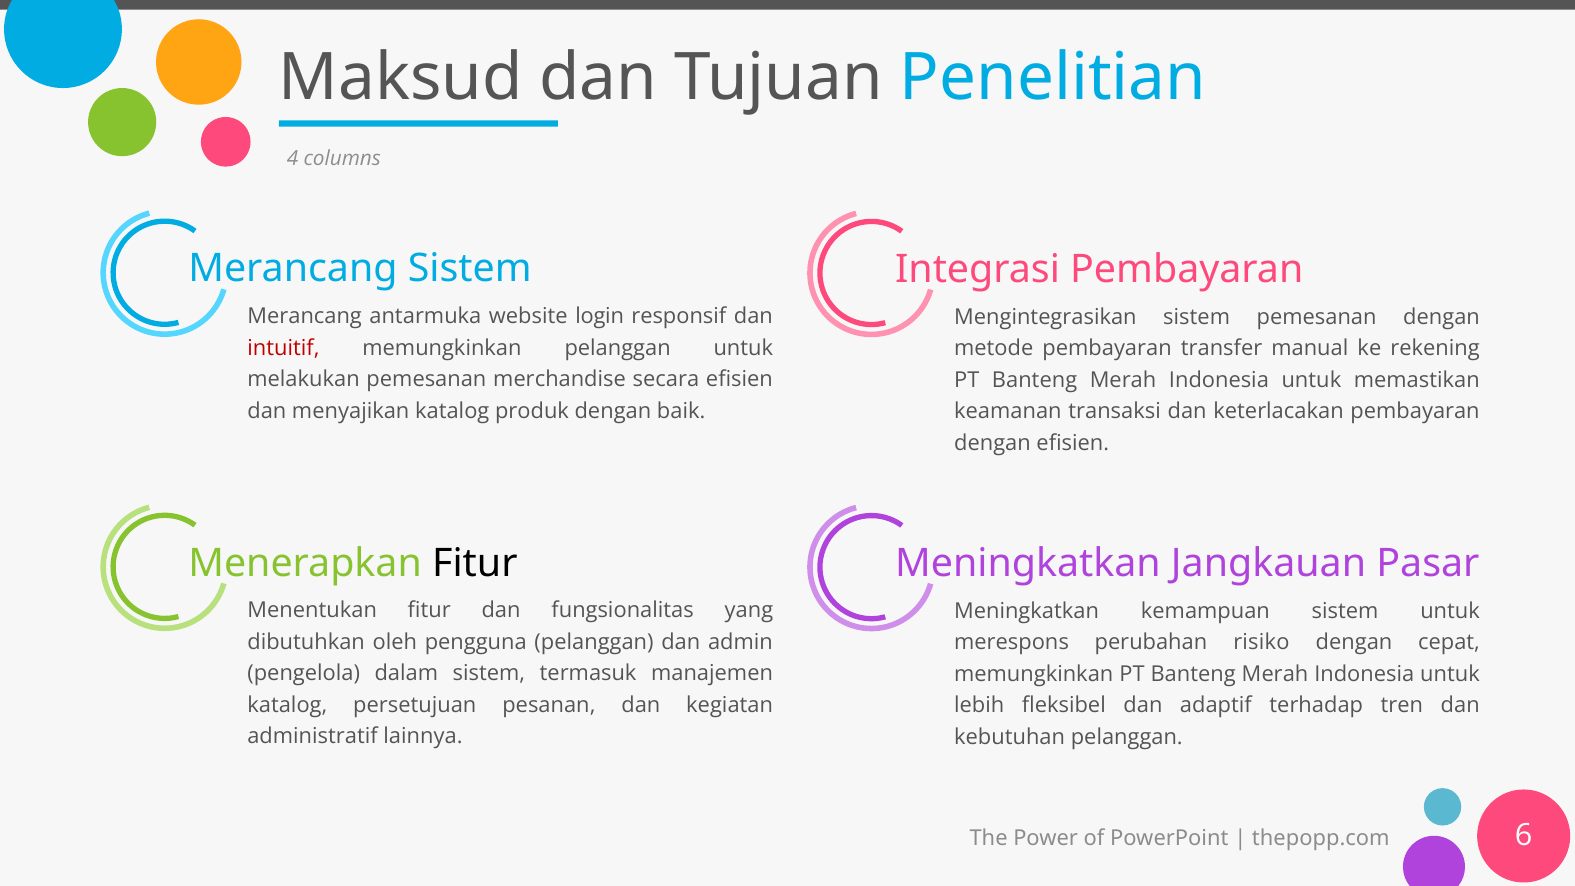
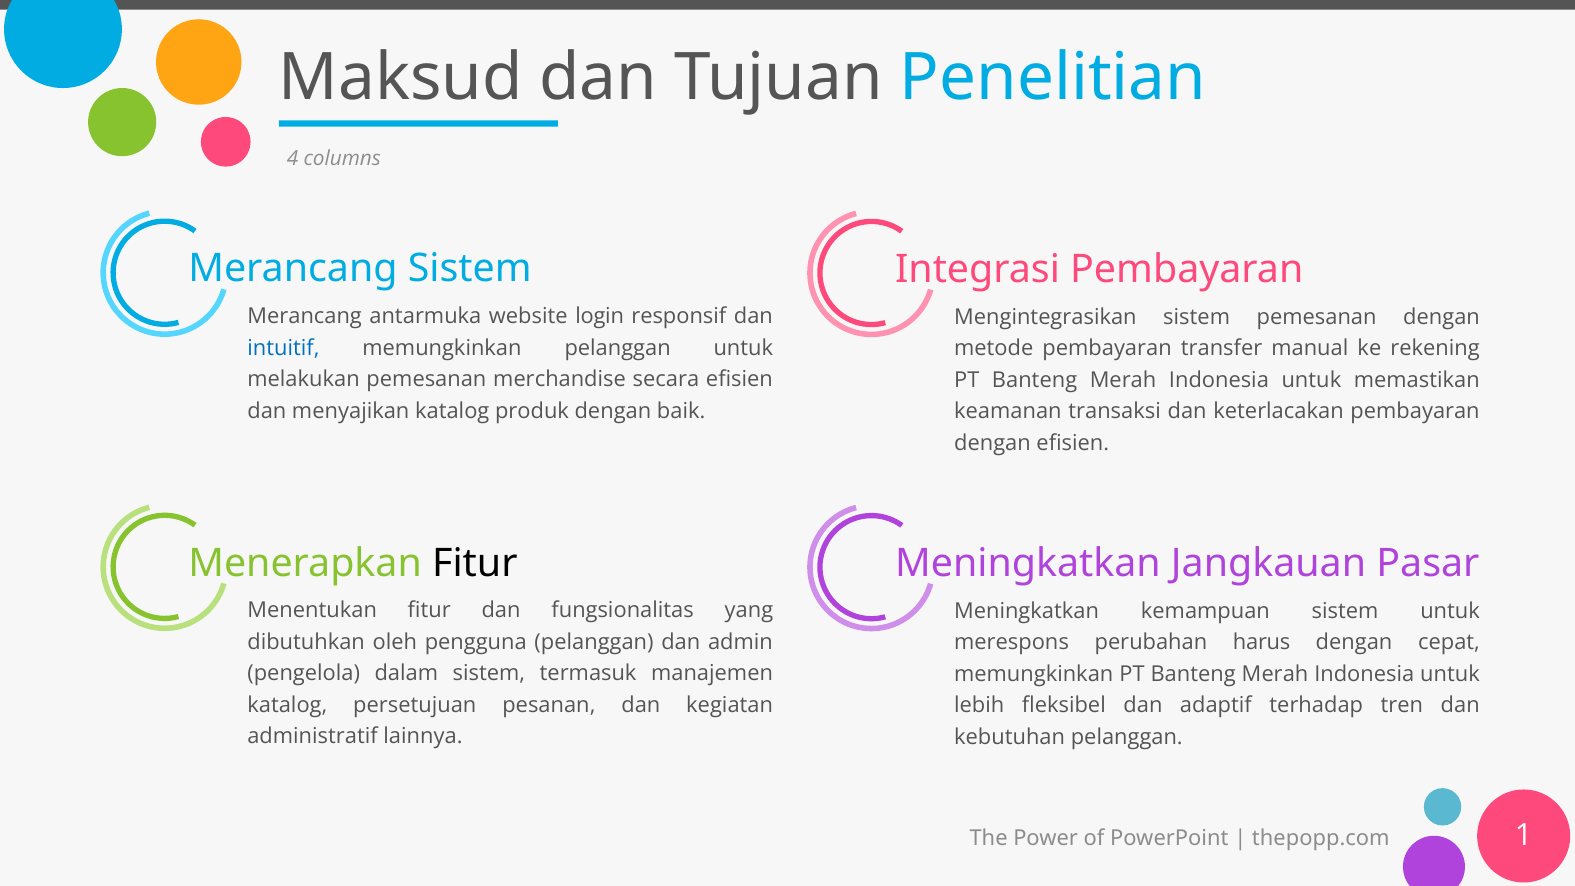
intuitif colour: red -> blue
risiko: risiko -> harus
6: 6 -> 1
